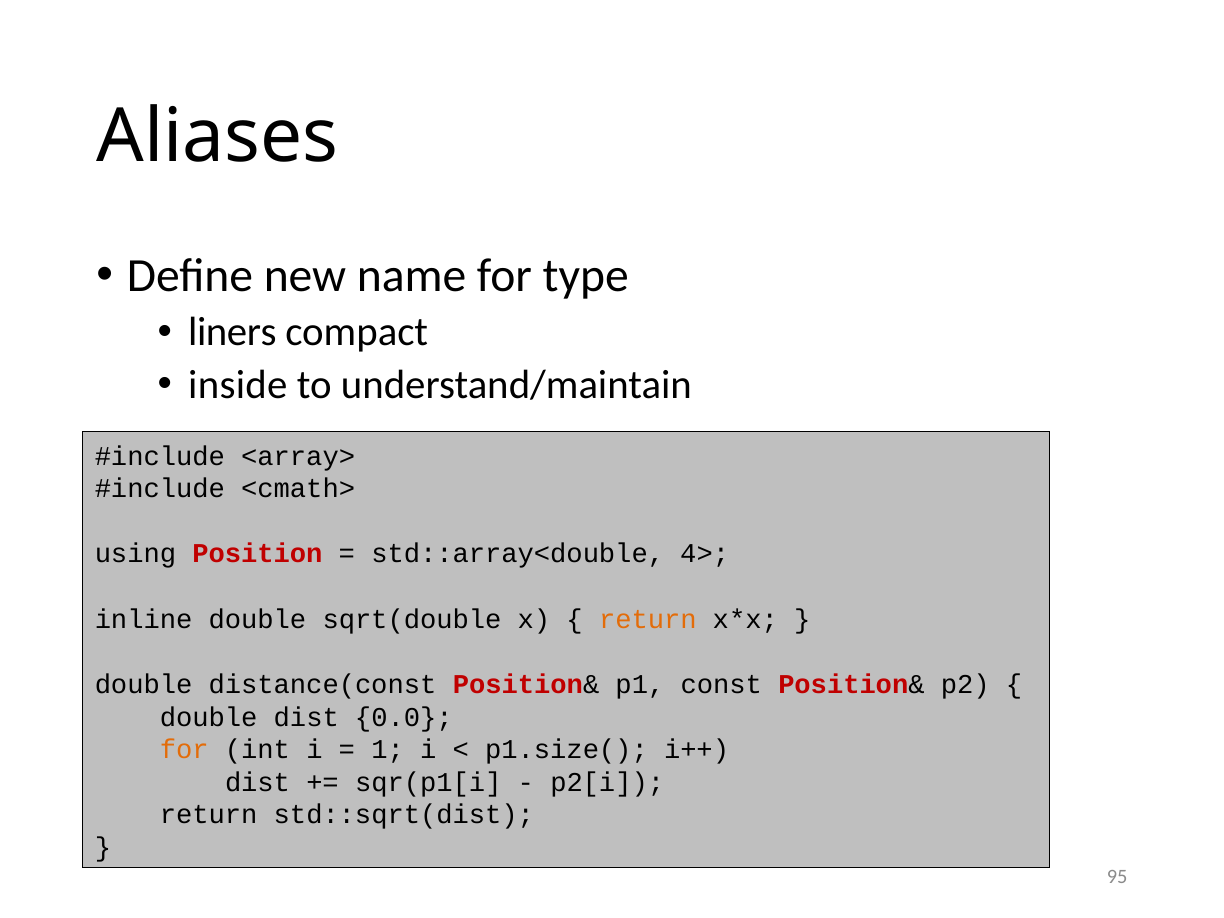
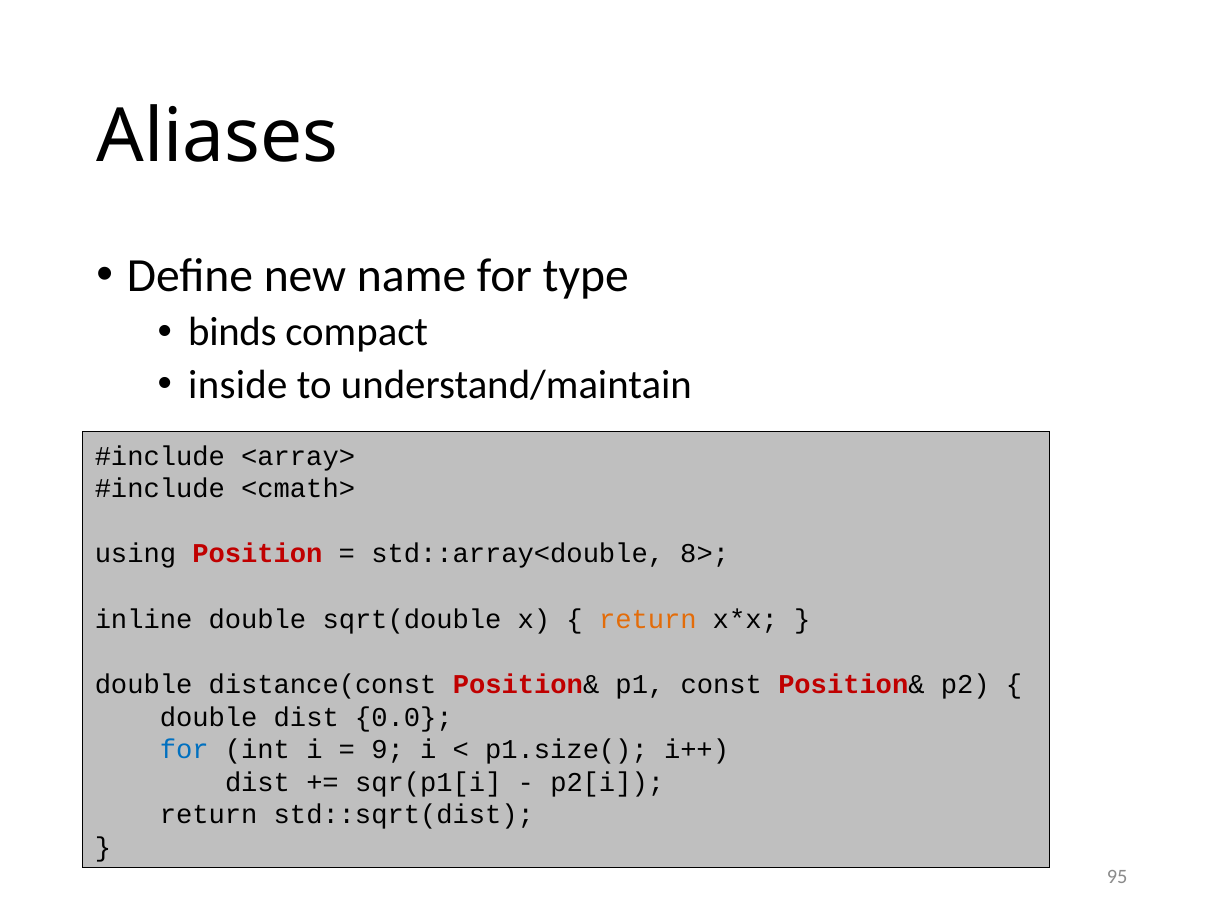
liners: liners -> binds
4>: 4> -> 8>
for at (184, 750) colour: orange -> blue
1: 1 -> 9
